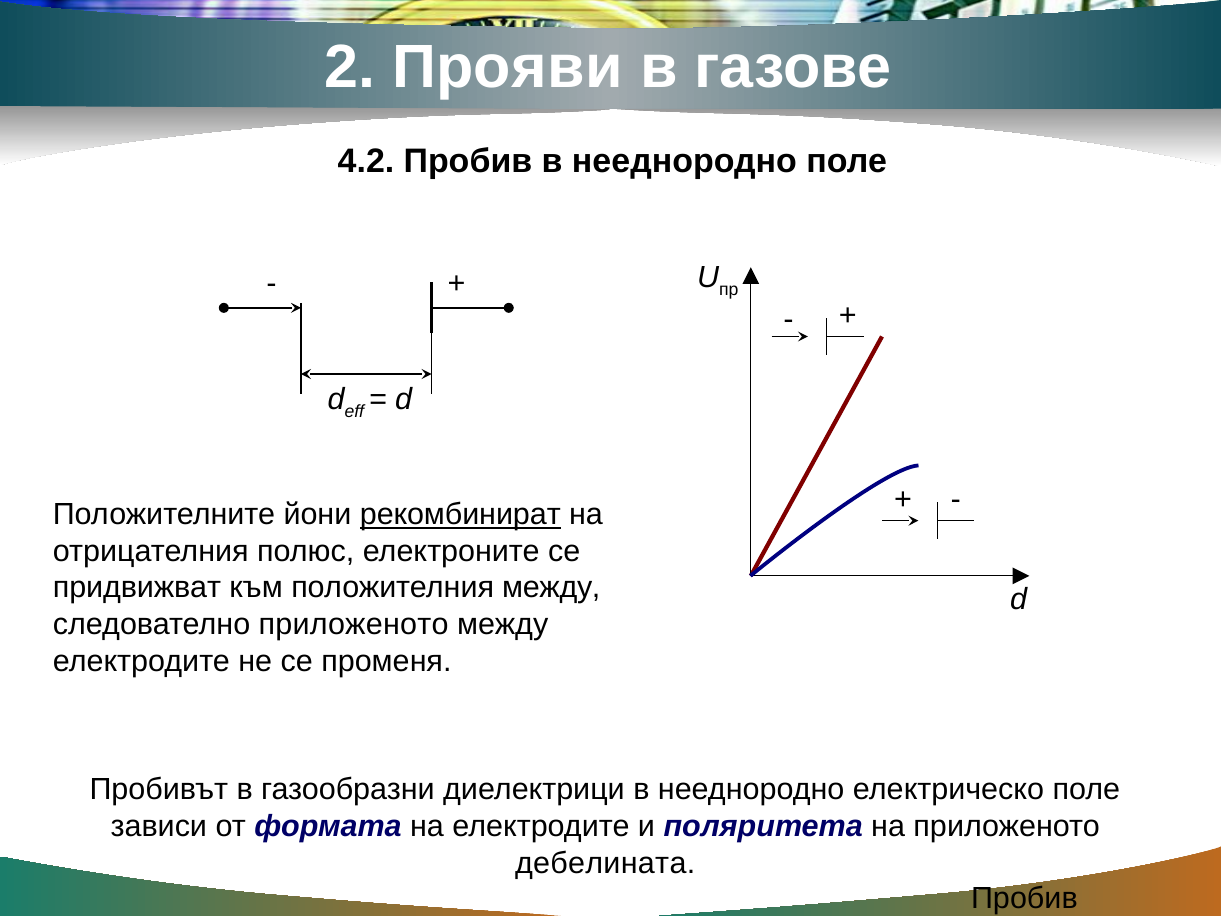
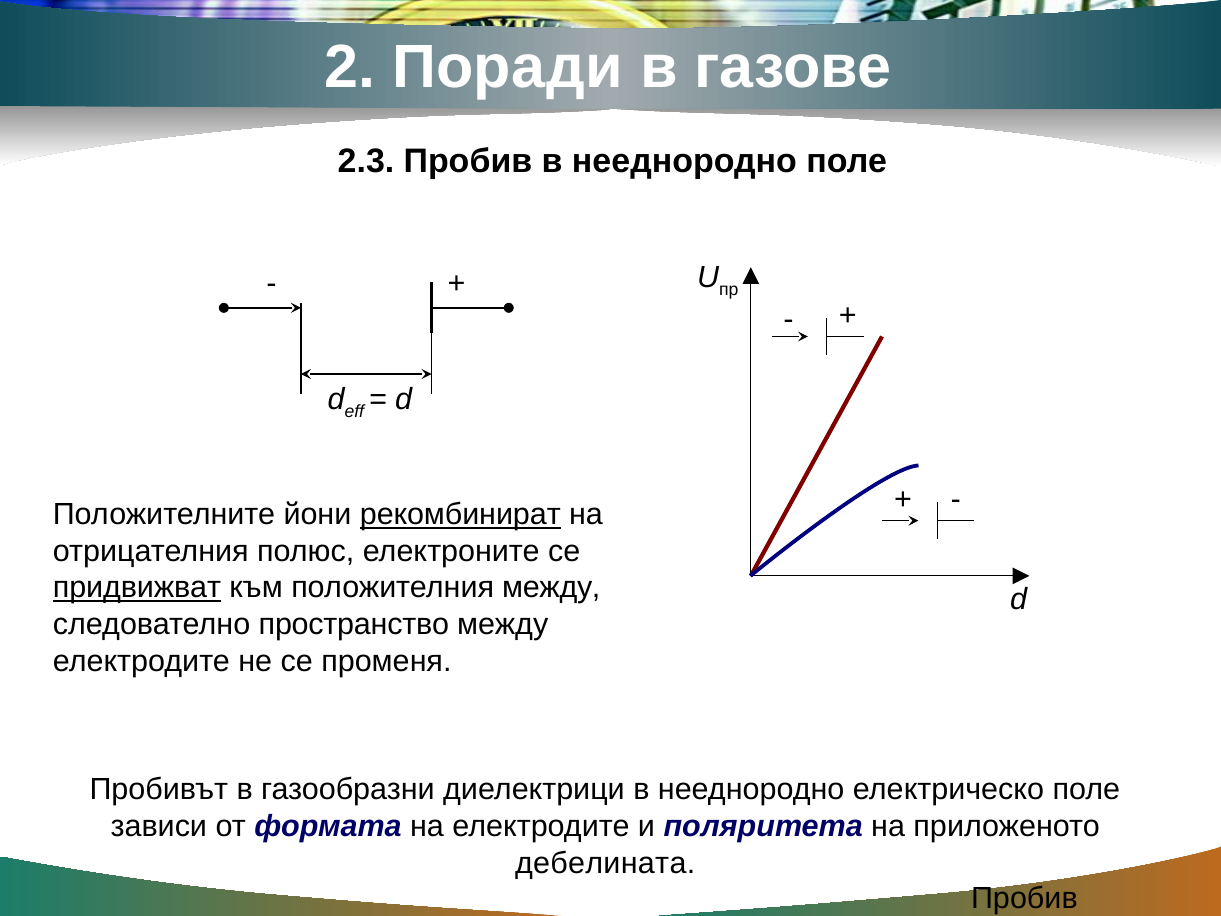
Прояви: Прояви -> Поради
4.2: 4.2 -> 2.3
придвижват underline: none -> present
следователно приложеното: приложеното -> пространство
